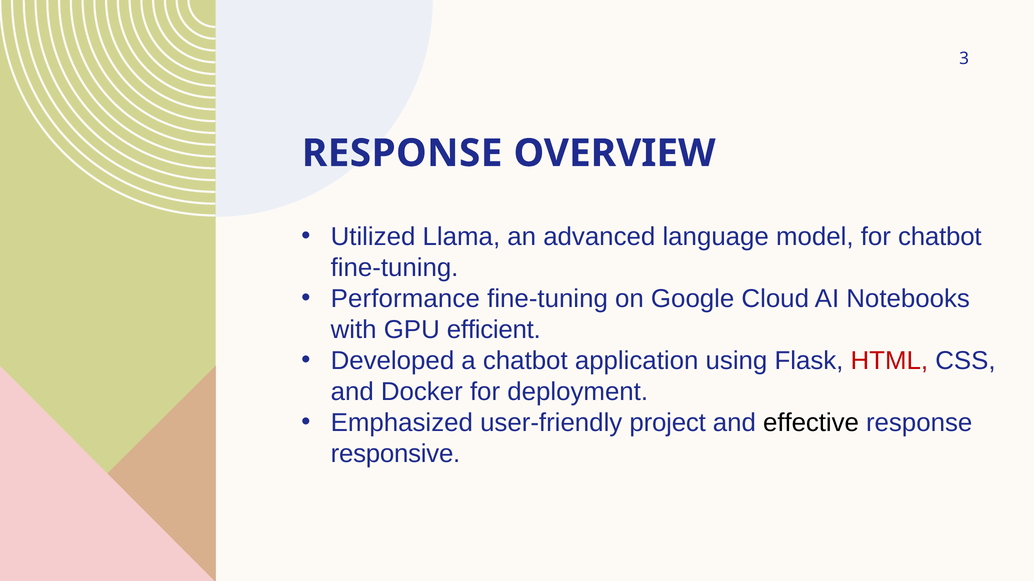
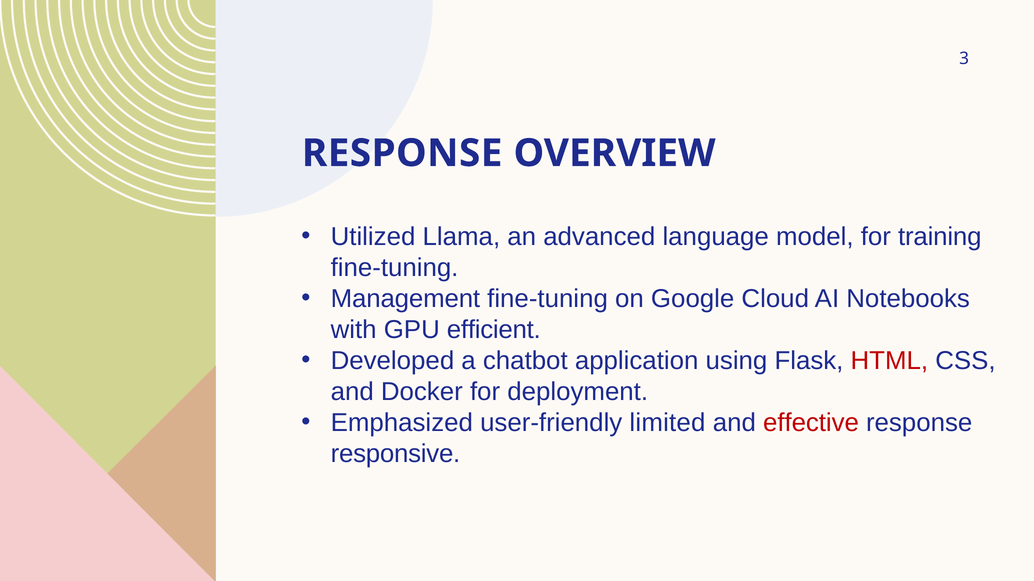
for chatbot: chatbot -> training
Performance: Performance -> Management
project: project -> limited
effective colour: black -> red
